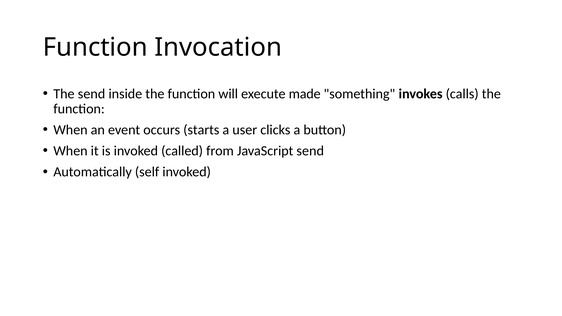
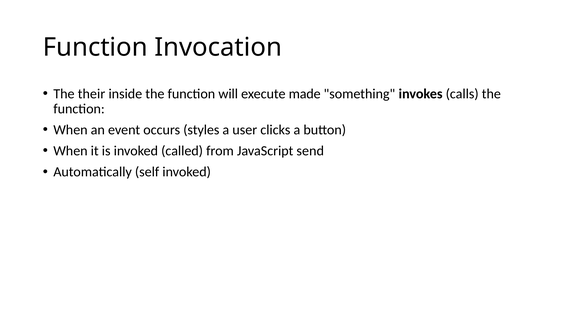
The send: send -> their
starts: starts -> styles
